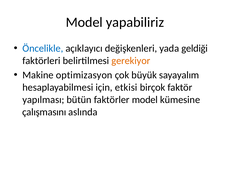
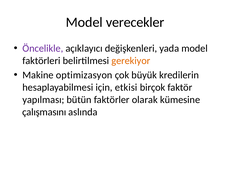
yapabiliriz: yapabiliriz -> verecekler
Öncelikle colour: blue -> purple
yada geldiği: geldiği -> model
sayayalım: sayayalım -> kredilerin
faktörler model: model -> olarak
